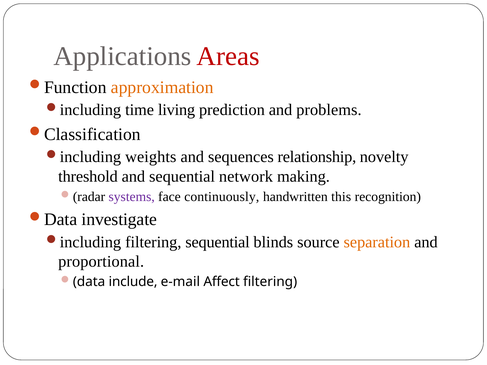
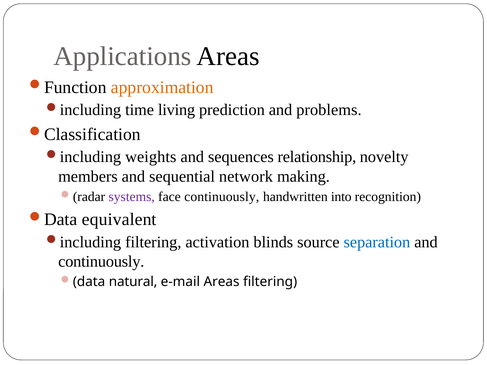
Areas at (228, 56) colour: red -> black
threshold: threshold -> members
this: this -> into
investigate: investigate -> equivalent
filtering sequential: sequential -> activation
separation colour: orange -> blue
proportional at (101, 262): proportional -> continuously
include: include -> natural
e-mail Affect: Affect -> Areas
